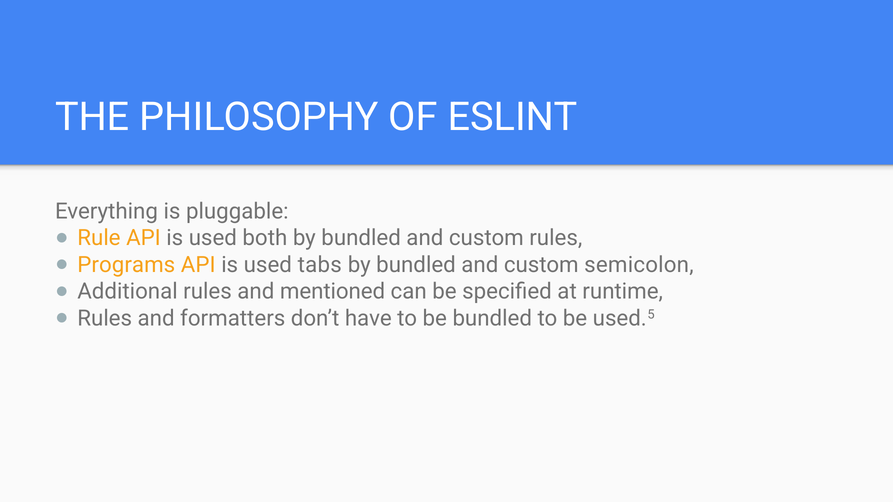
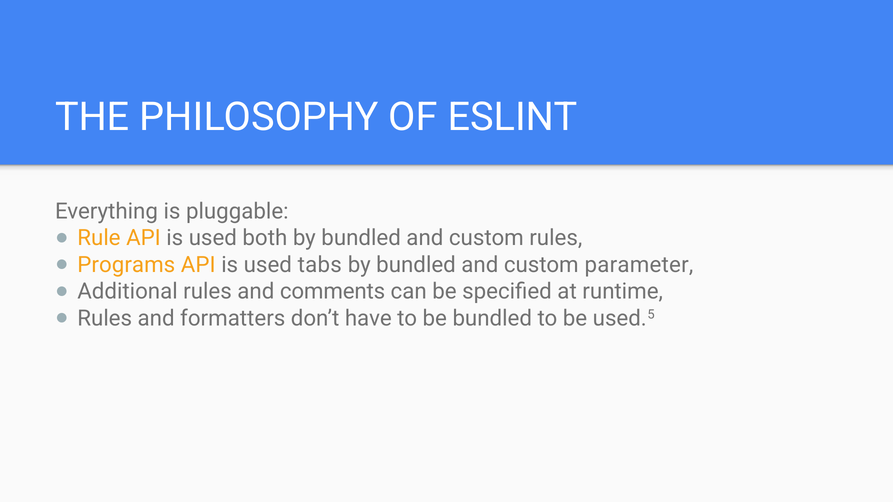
semicolon: semicolon -> parameter
mentioned: mentioned -> comments
